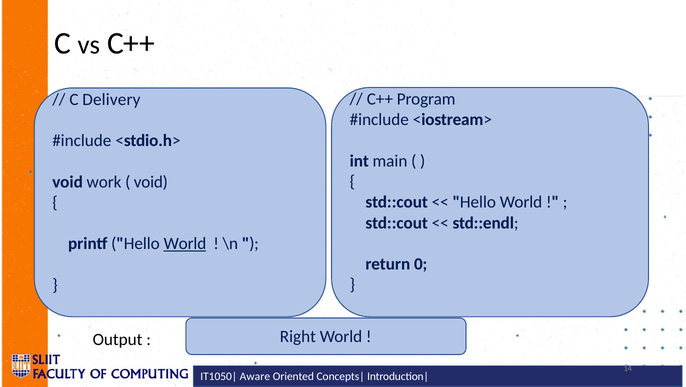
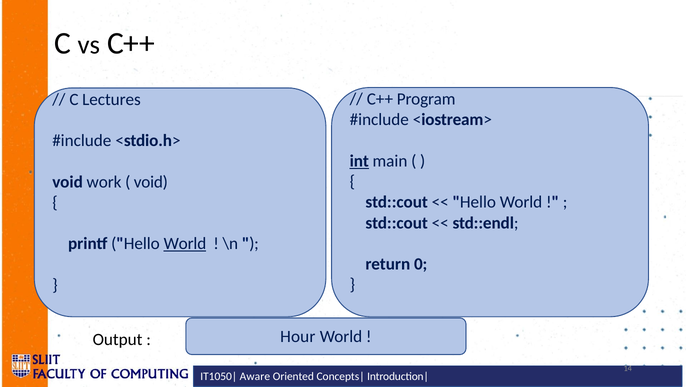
Delivery: Delivery -> Lectures
int underline: none -> present
Right: Right -> Hour
